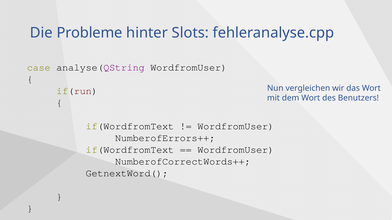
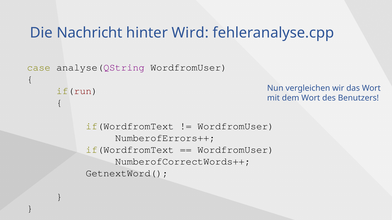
Probleme: Probleme -> Nachricht
Slots: Slots -> Wird
